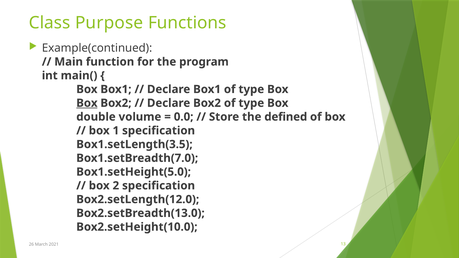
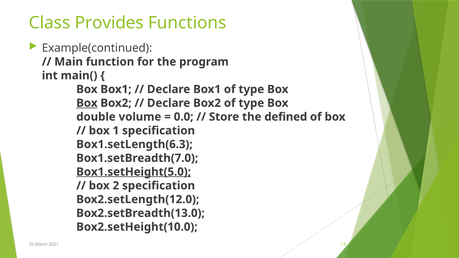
Purpose: Purpose -> Provides
Box1.setLength(3.5: Box1.setLength(3.5 -> Box1.setLength(6.3
Box1.setHeight(5.0 underline: none -> present
